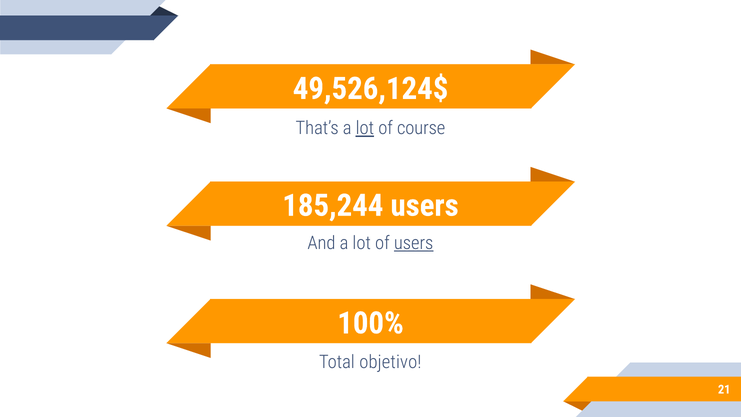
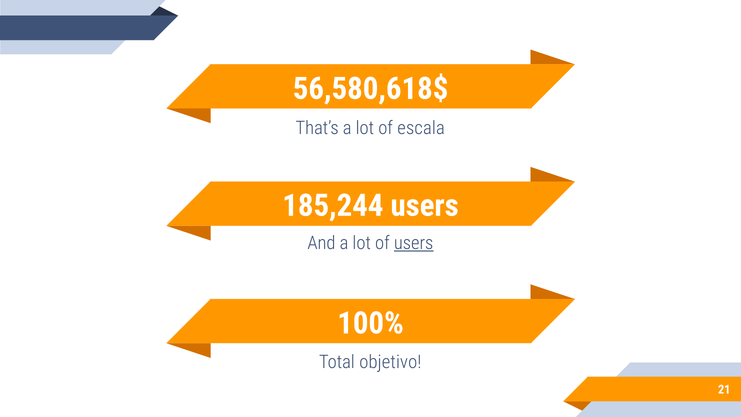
49,526,124$: 49,526,124$ -> 56,580,618$
lot at (365, 128) underline: present -> none
course: course -> escala
